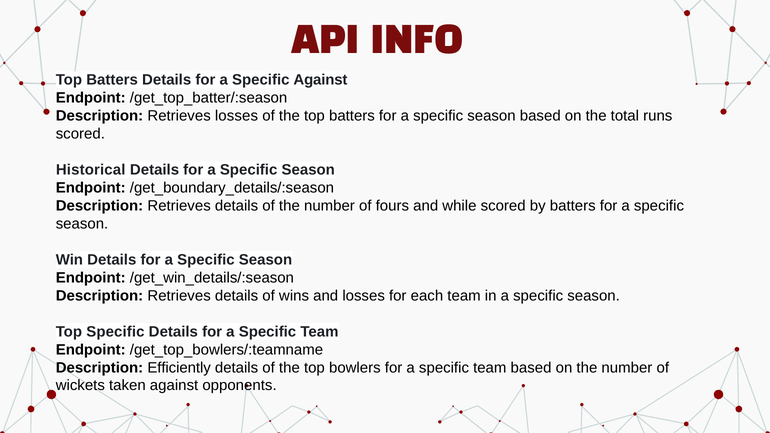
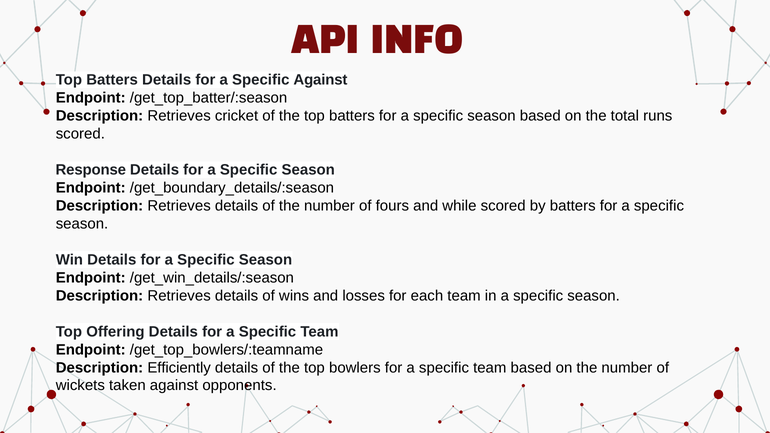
Retrieves losses: losses -> cricket
Historical: Historical -> Response
Top Specific: Specific -> Offering
